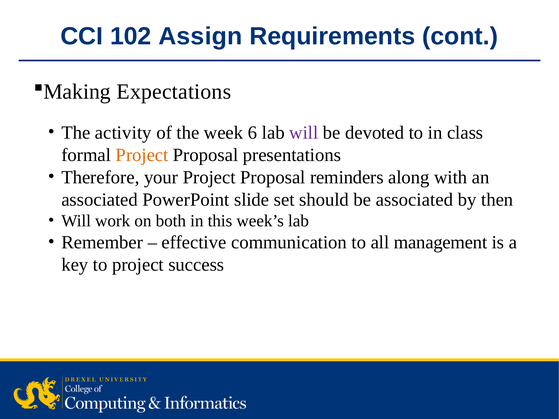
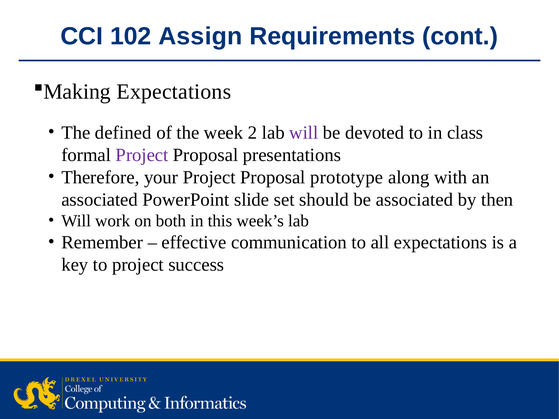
activity: activity -> defined
6: 6 -> 2
Project at (142, 155) colour: orange -> purple
reminders: reminders -> prototype
all management: management -> expectations
